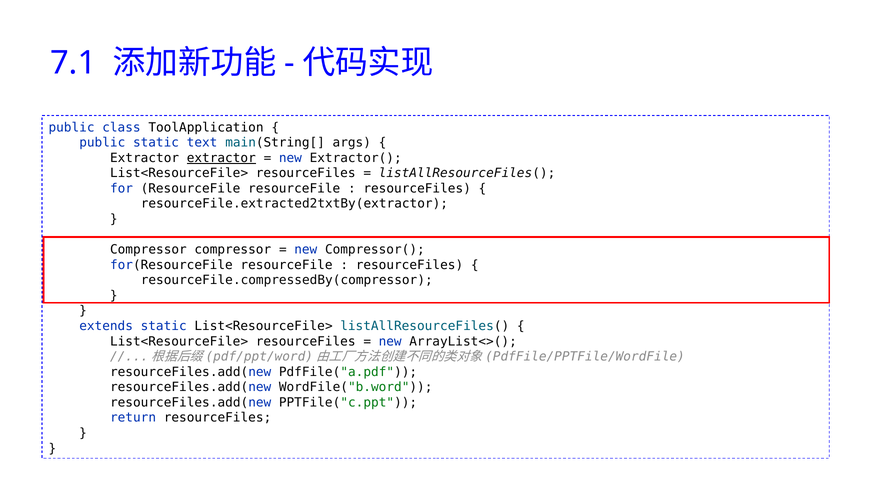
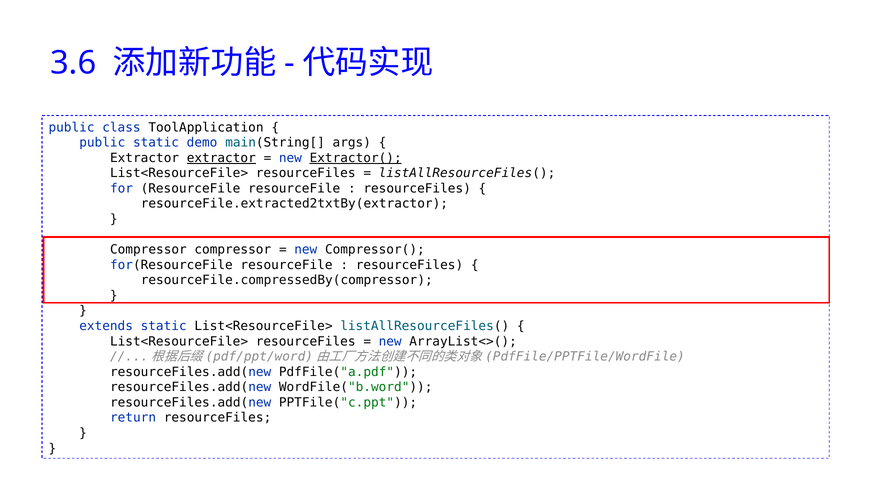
7.1: 7.1 -> 3.6
text: text -> demo
Extractor( underline: none -> present
